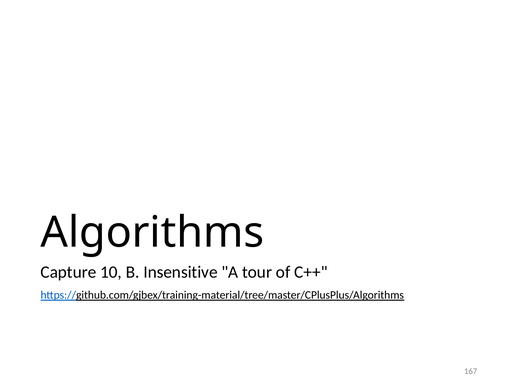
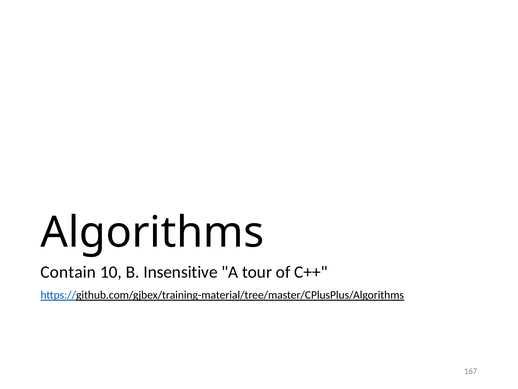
Capture: Capture -> Contain
